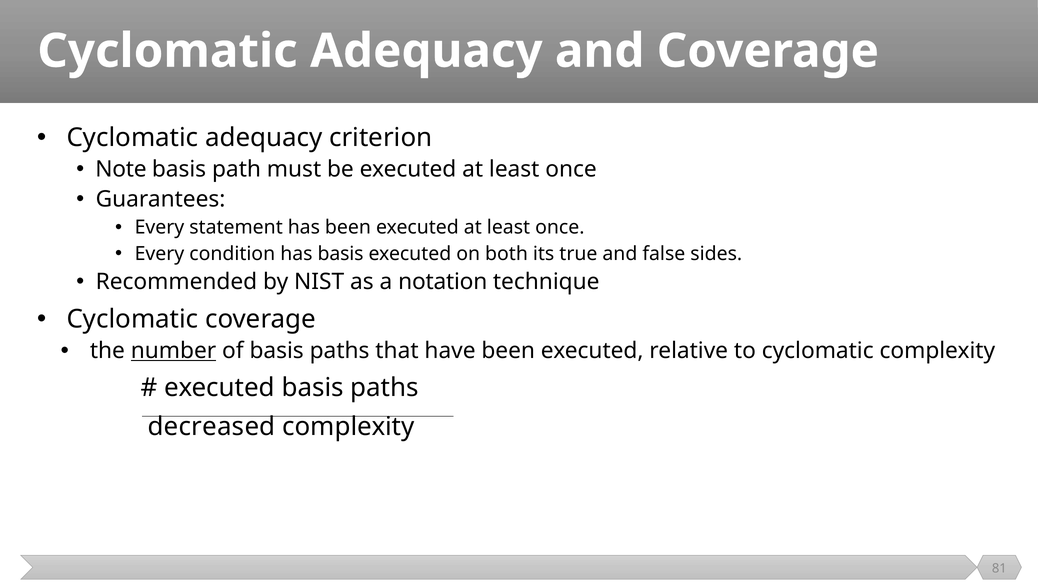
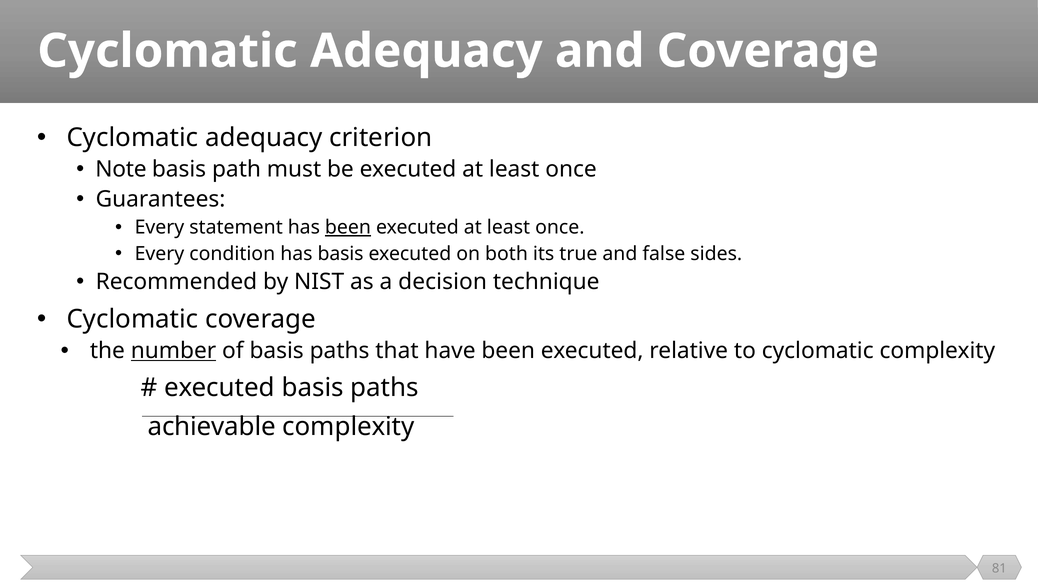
been at (348, 227) underline: none -> present
notation: notation -> decision
decreased: decreased -> achievable
